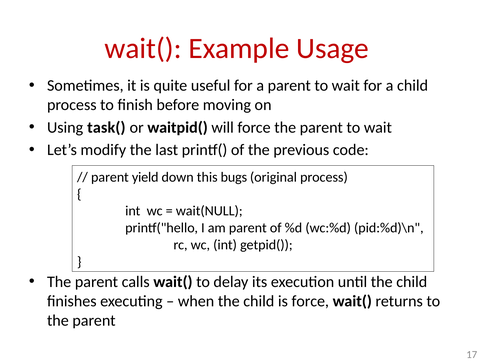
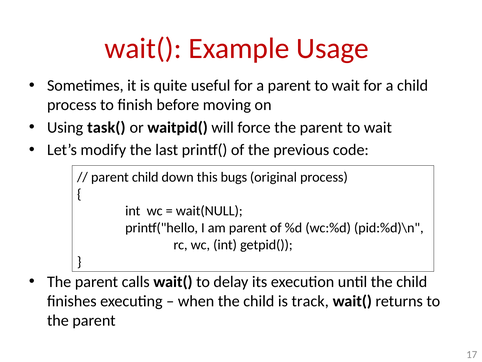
parent yield: yield -> child
is force: force -> track
